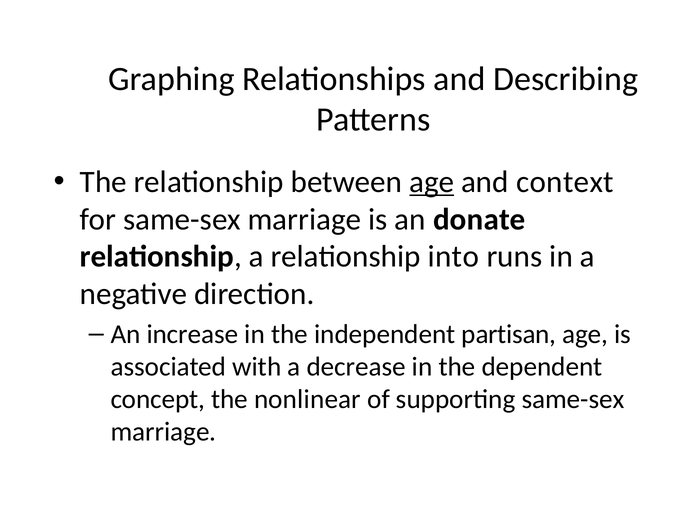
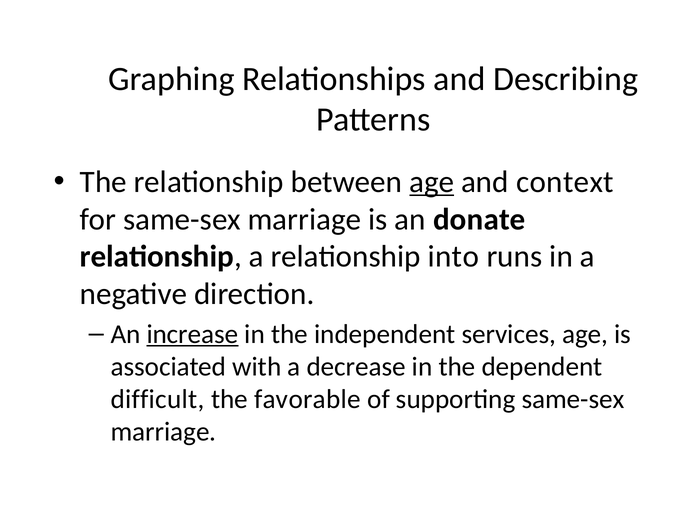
increase underline: none -> present
partisan: partisan -> services
concept: concept -> difficult
nonlinear: nonlinear -> favorable
